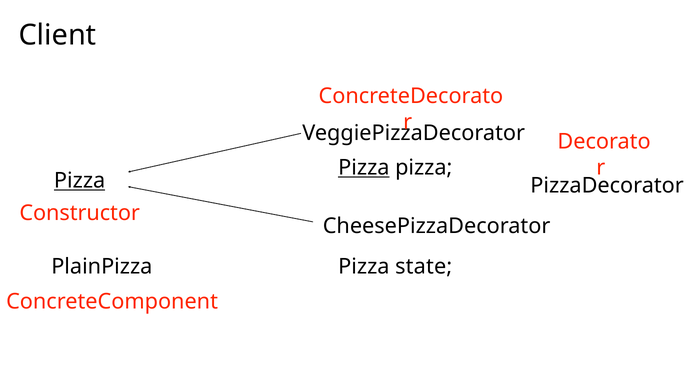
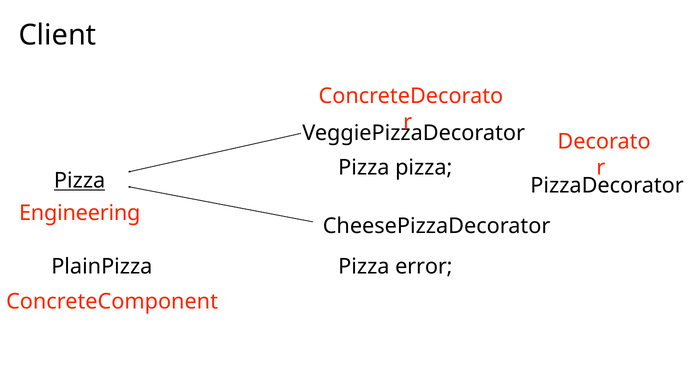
Pizza at (364, 167) underline: present -> none
Constructor: Constructor -> Engineering
state: state -> error
